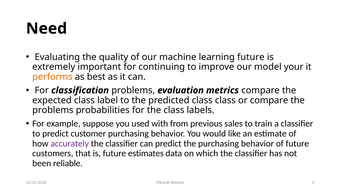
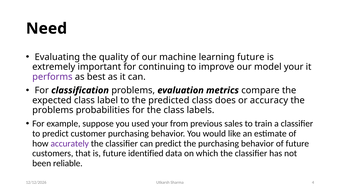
performs colour: orange -> purple
class class: class -> does
or compare: compare -> accuracy
used with: with -> your
estimates: estimates -> identified
